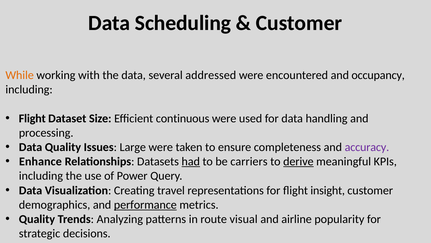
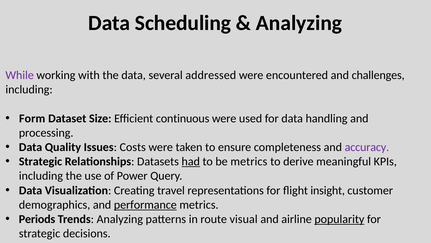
Customer at (299, 23): Customer -> Analyzing
While colour: orange -> purple
occupancy: occupancy -> challenges
Flight at (32, 118): Flight -> Form
Large: Large -> Costs
Enhance at (40, 161): Enhance -> Strategic
be carriers: carriers -> metrics
derive underline: present -> none
Quality at (37, 219): Quality -> Periods
popularity underline: none -> present
